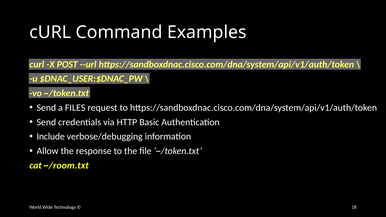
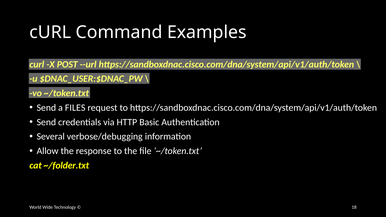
Include: Include -> Several
~/room.txt: ~/room.txt -> ~/folder.txt
